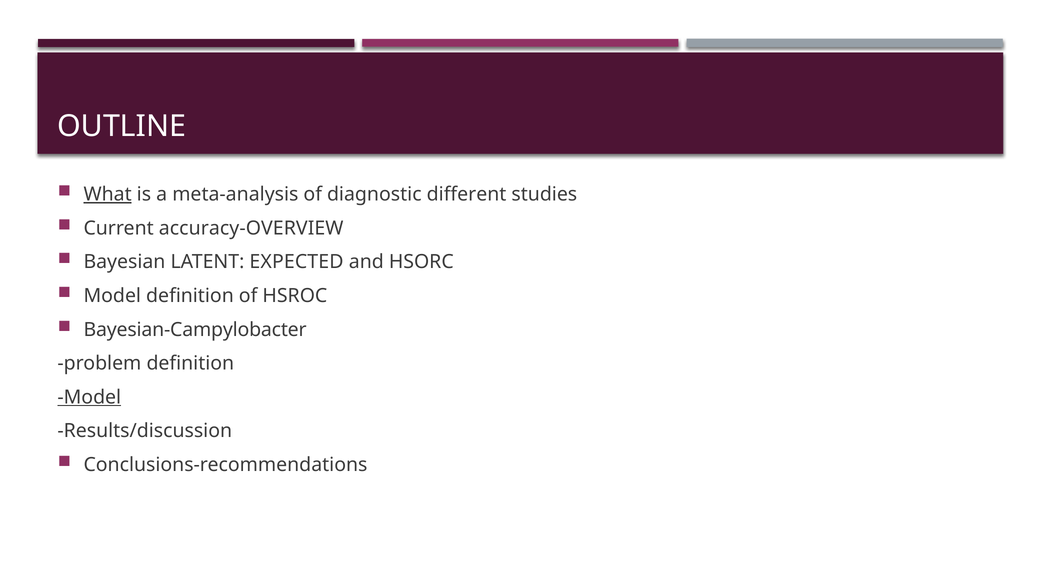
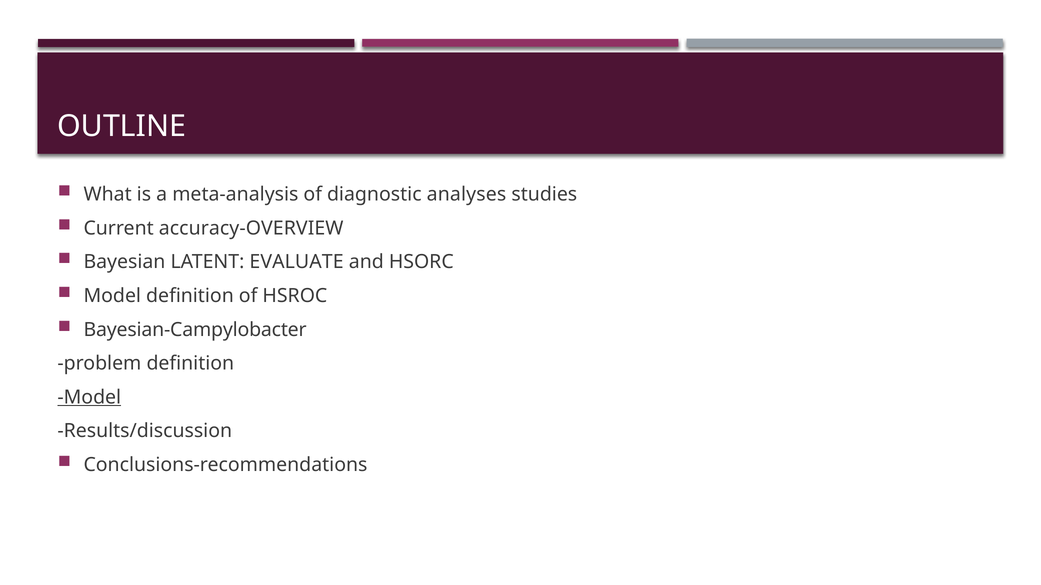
What underline: present -> none
different: different -> analyses
EXPECTED: EXPECTED -> EVALUATE
